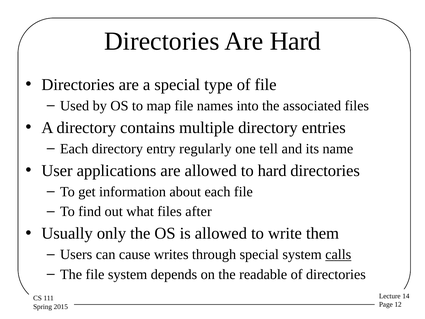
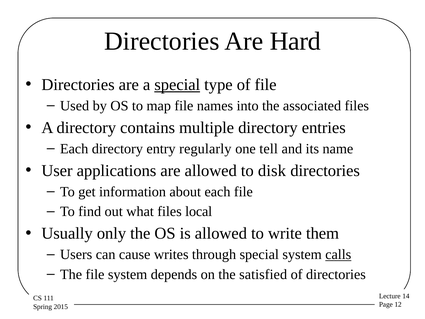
special at (177, 84) underline: none -> present
to hard: hard -> disk
after: after -> local
readable: readable -> satisfied
